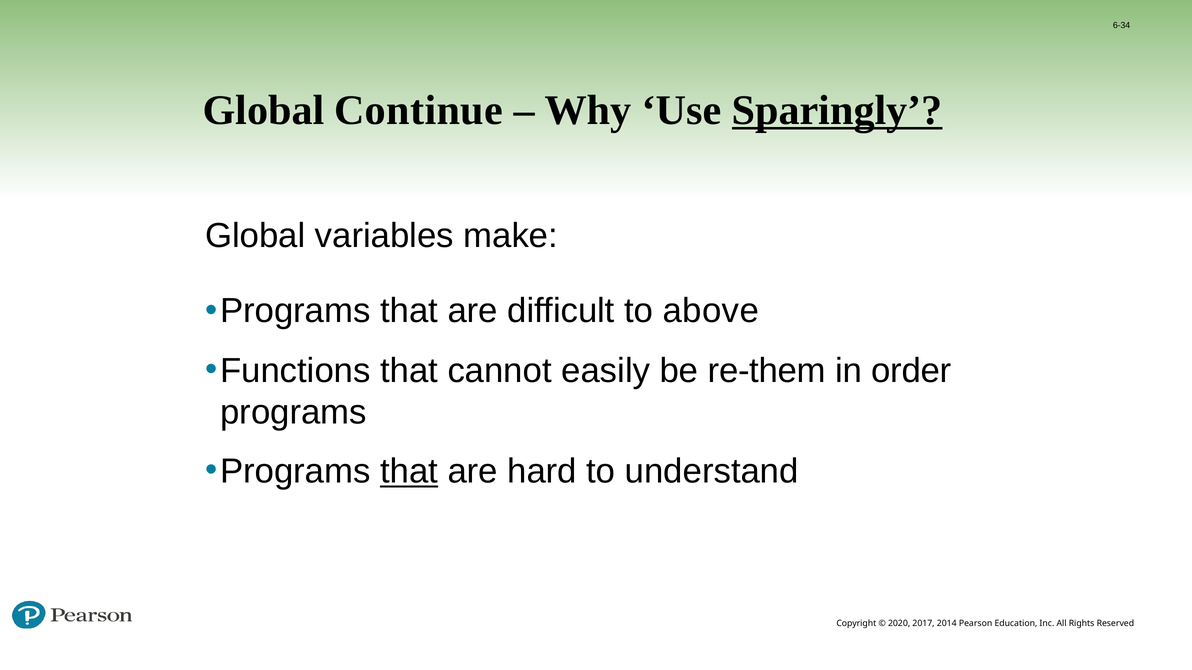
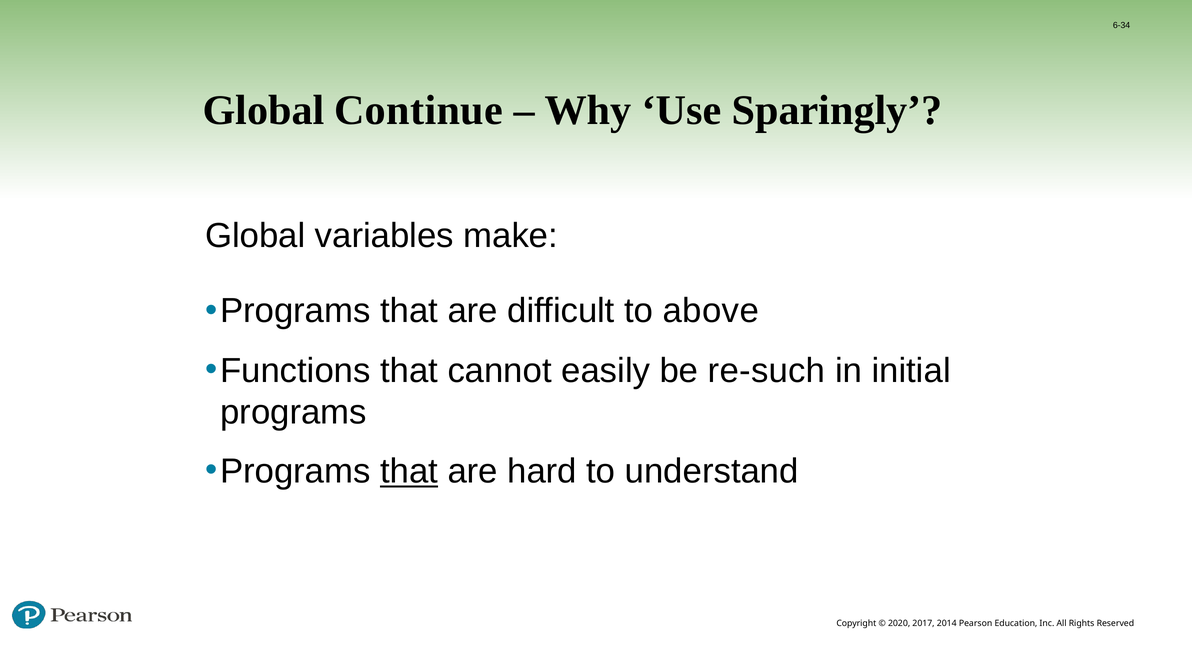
Sparingly underline: present -> none
re-them: re-them -> re-such
order: order -> initial
